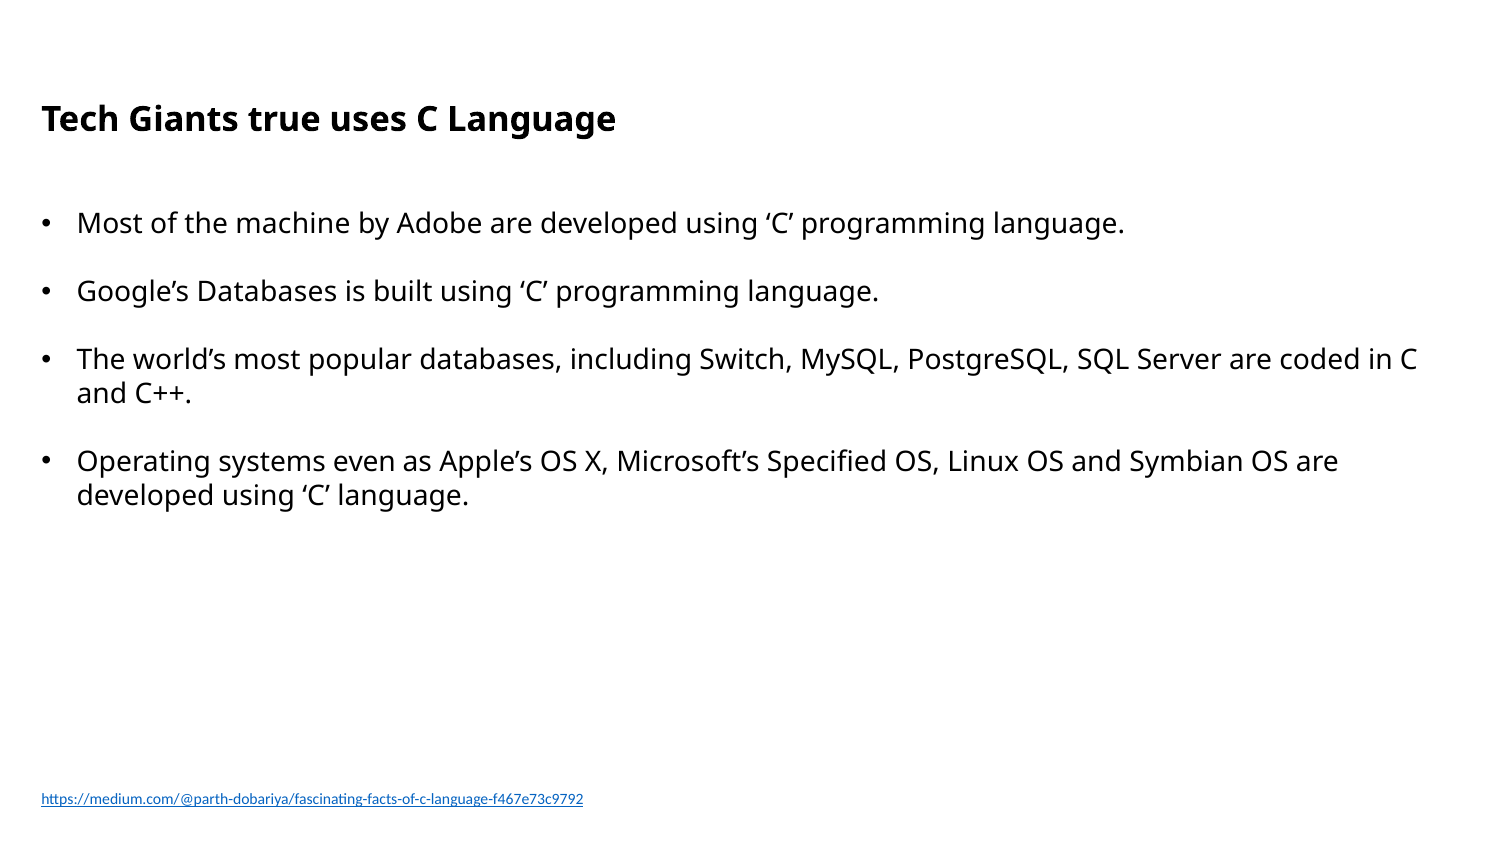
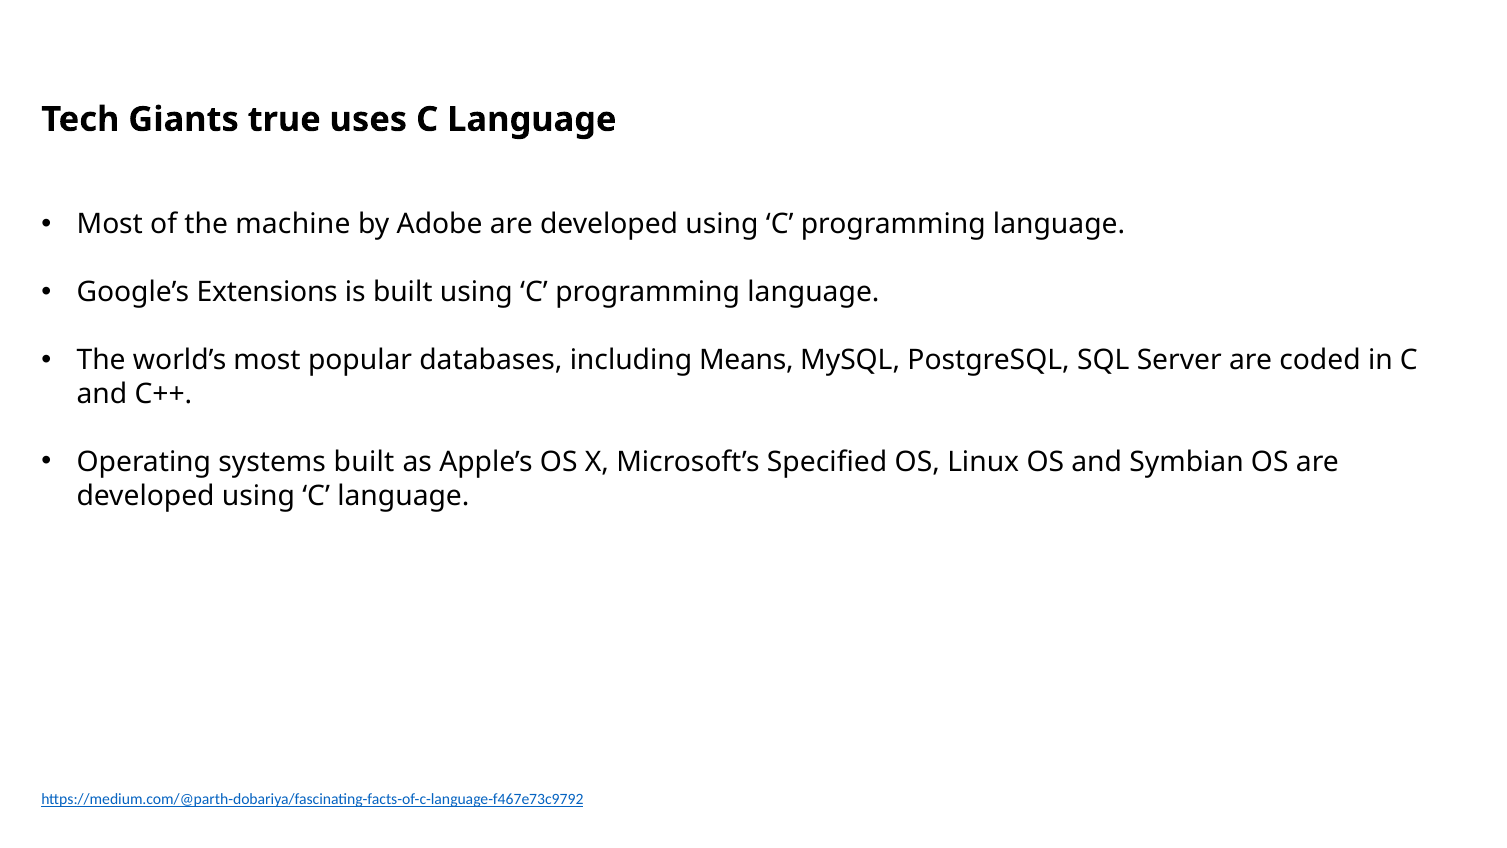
Google’s Databases: Databases -> Extensions
Switch: Switch -> Means
systems even: even -> built
